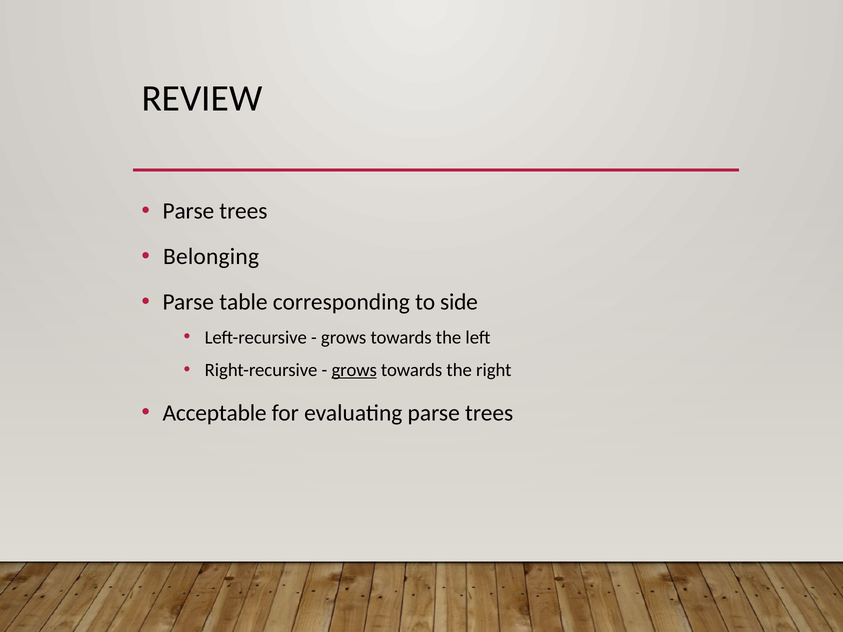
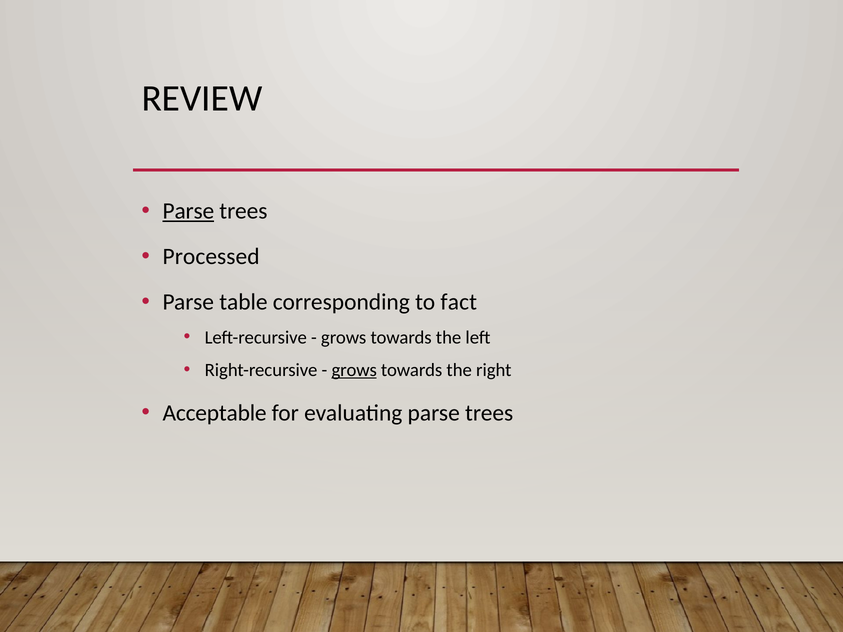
Parse at (188, 211) underline: none -> present
Belonging: Belonging -> Processed
side: side -> fact
